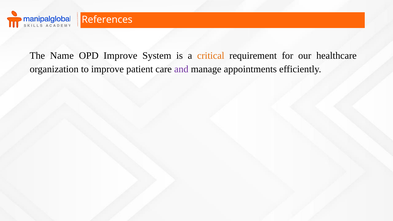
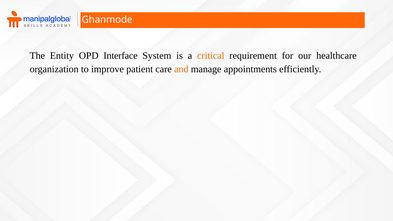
References: References -> Ghanmode
Name: Name -> Entity
OPD Improve: Improve -> Interface
and colour: purple -> orange
